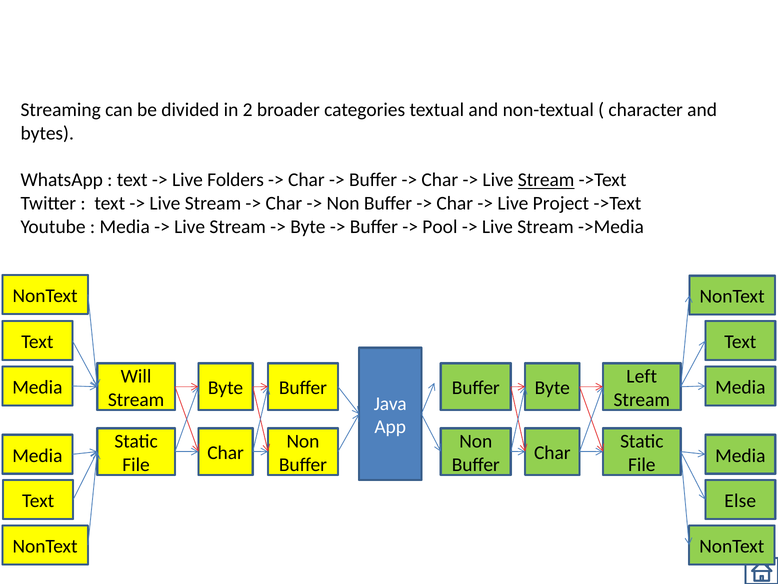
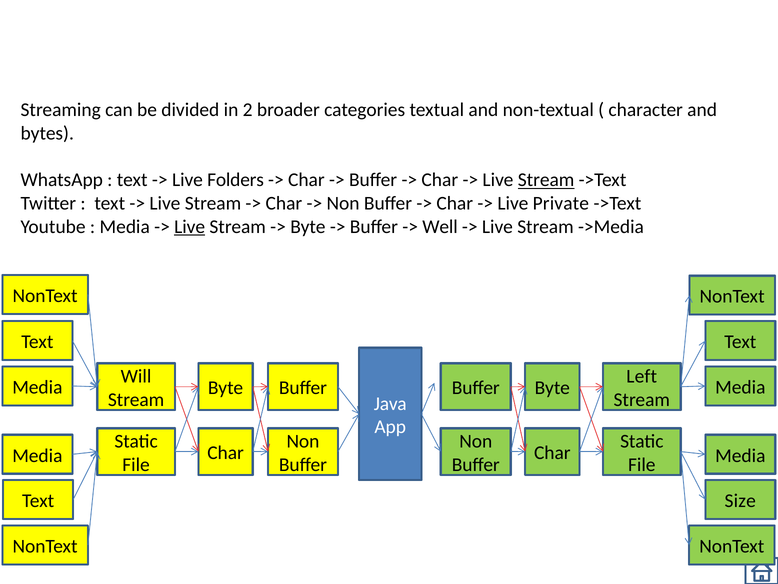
Project: Project -> Private
Live at (190, 227) underline: none -> present
Pool: Pool -> Well
Else: Else -> Size
